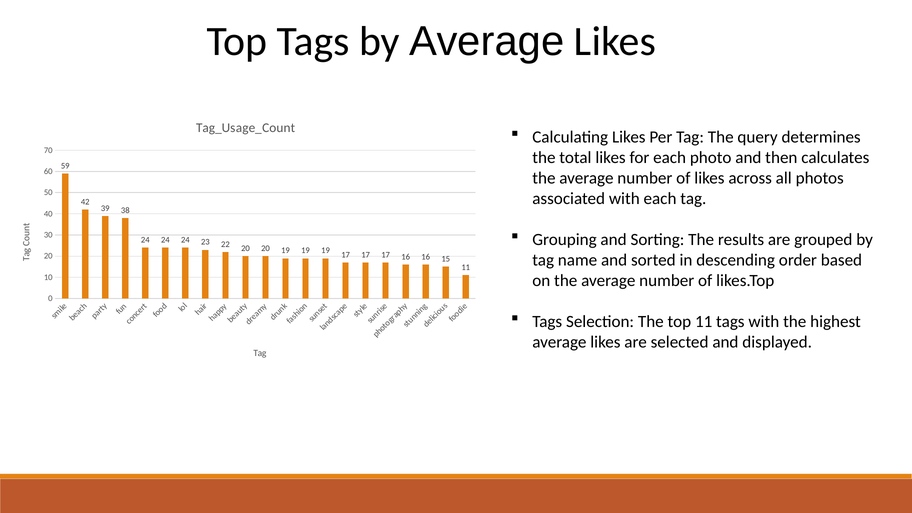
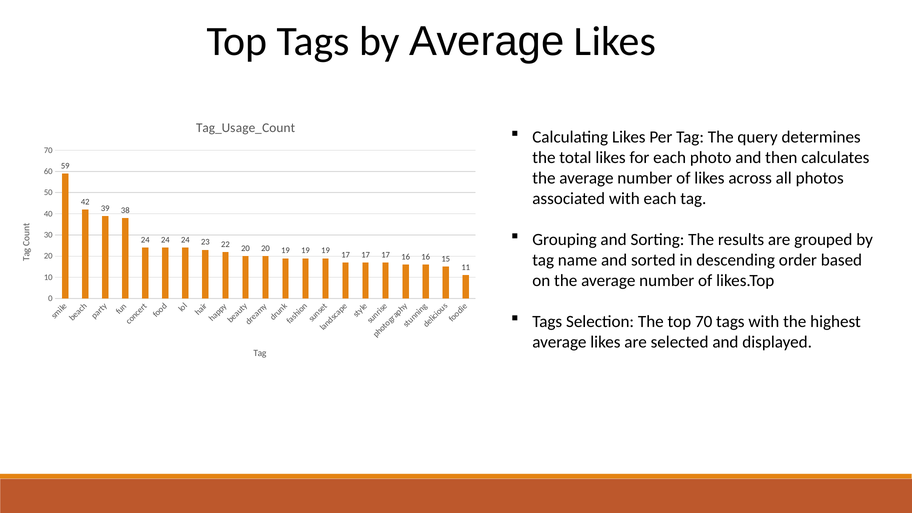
top 11: 11 -> 70
